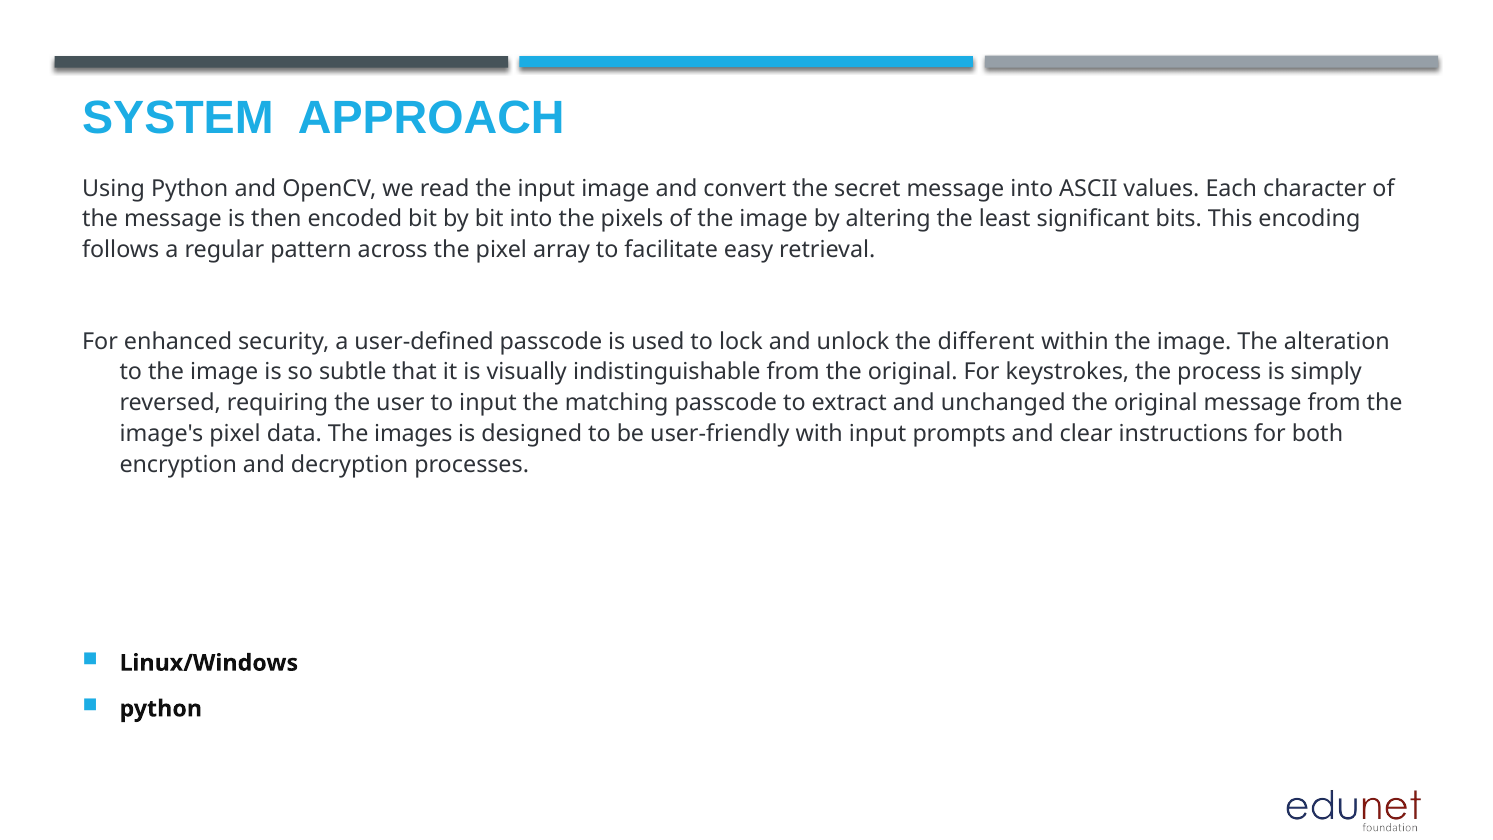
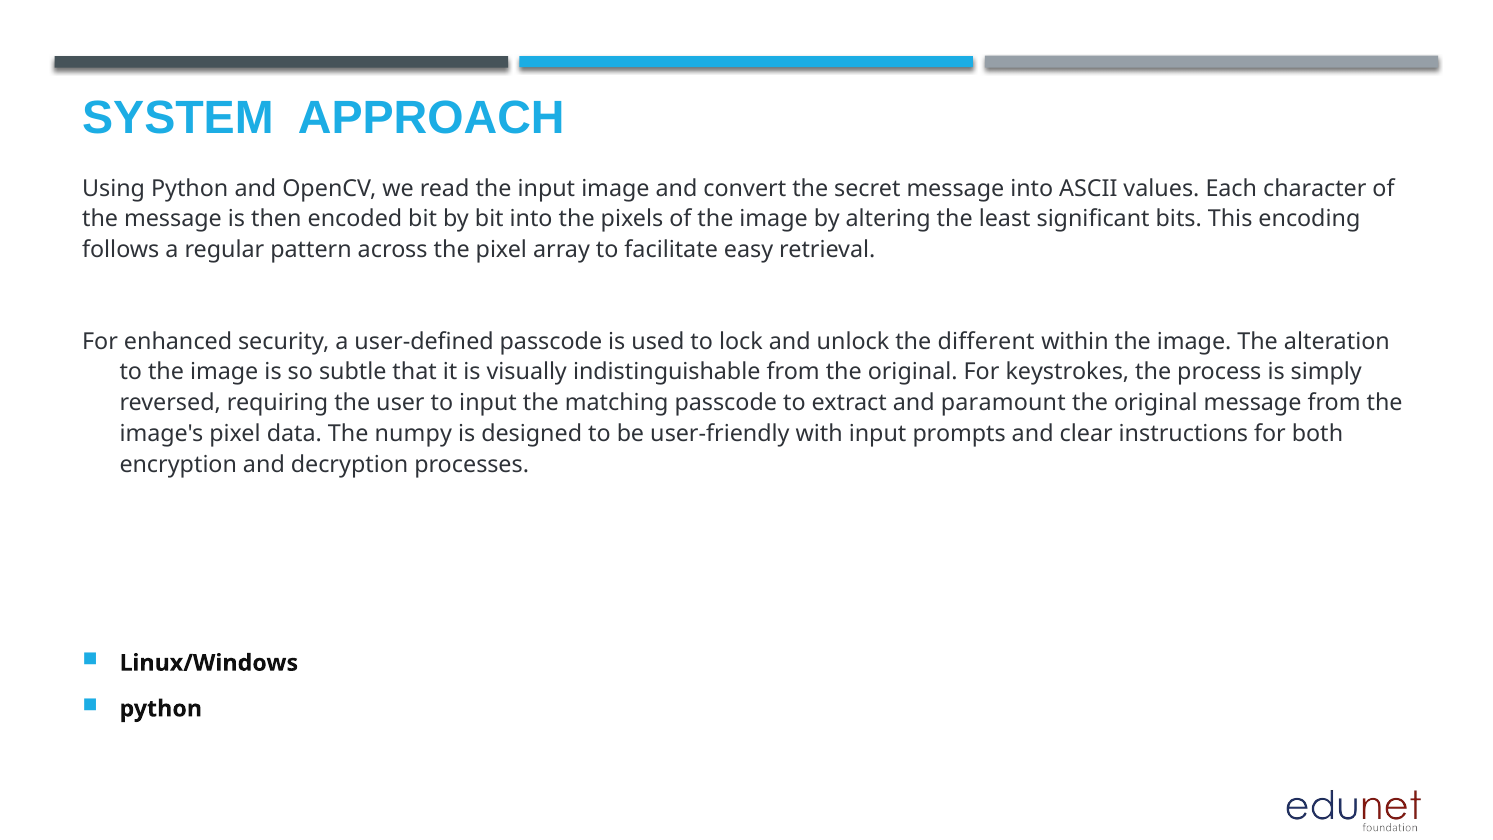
unchanged: unchanged -> paramount
images: images -> numpy
